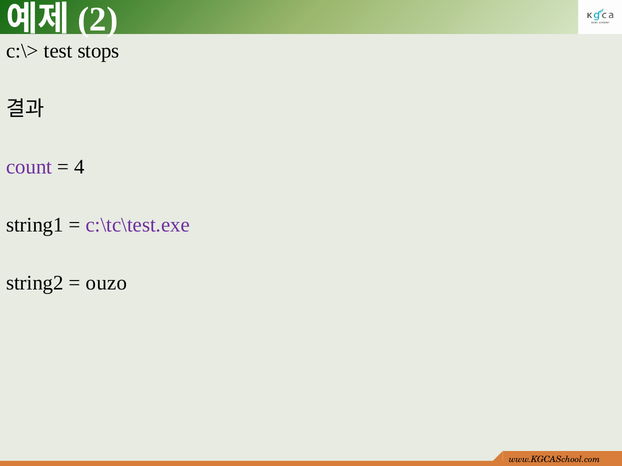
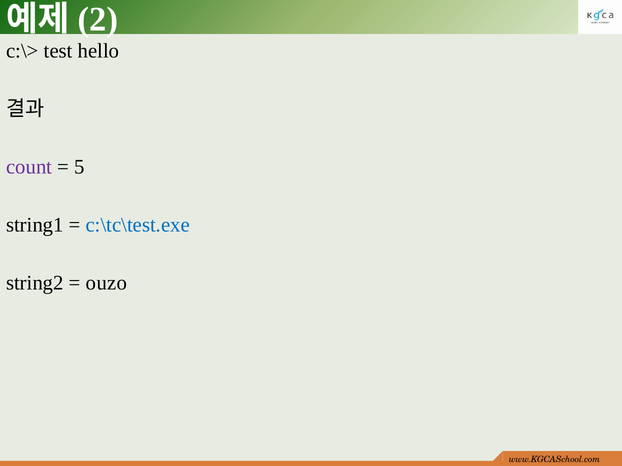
stops: stops -> hello
4: 4 -> 5
c:\tc\test.exe colour: purple -> blue
